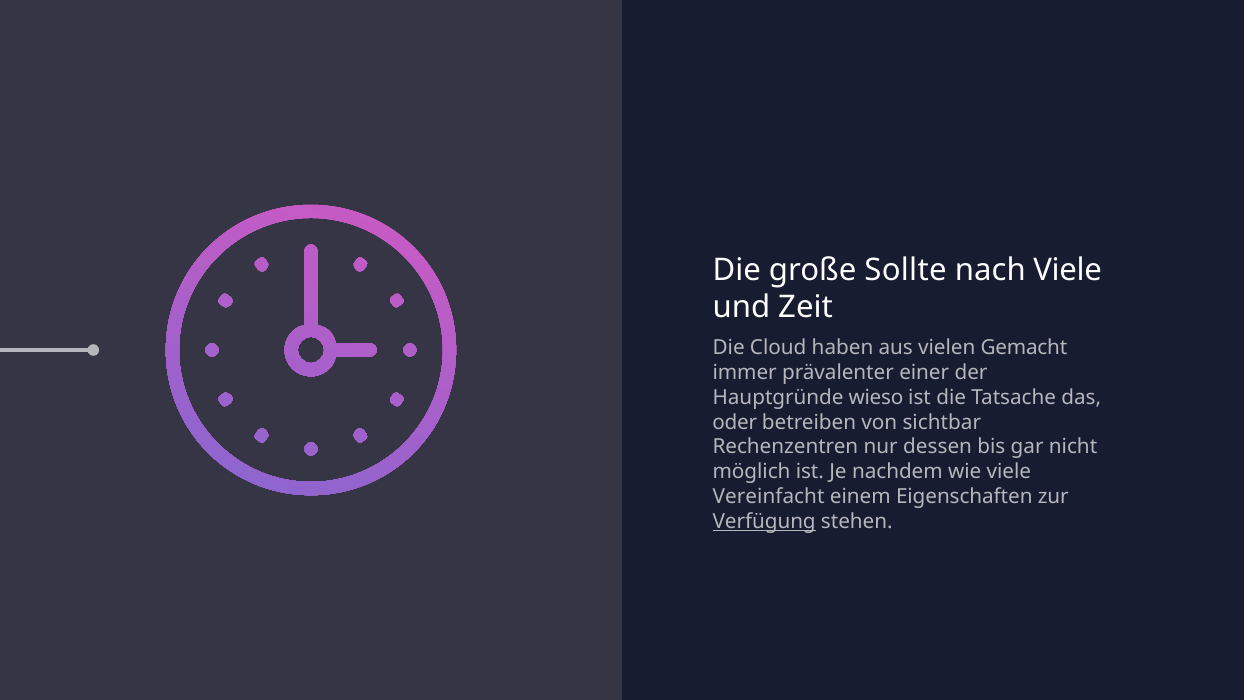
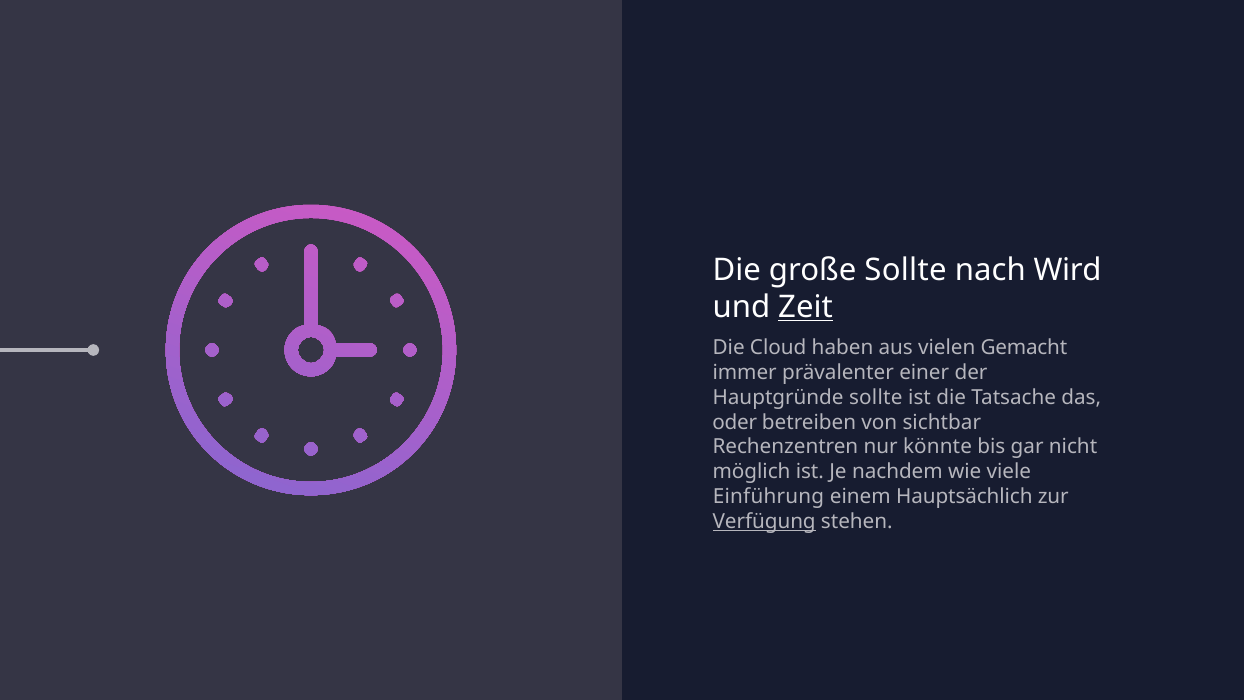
nach Viele: Viele -> Wird
Zeit underline: none -> present
Hauptgründe wieso: wieso -> sollte
dessen: dessen -> könnte
Vereinfacht: Vereinfacht -> Einführung
Eigenschaften: Eigenschaften -> Hauptsächlich
